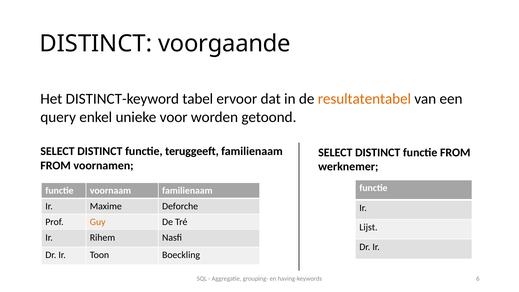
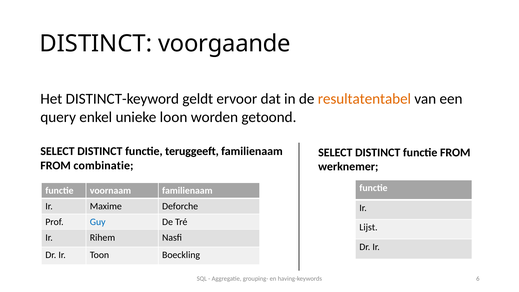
tabel: tabel -> geldt
voor: voor -> loon
voornamen: voornamen -> combinatie
Guy colour: orange -> blue
